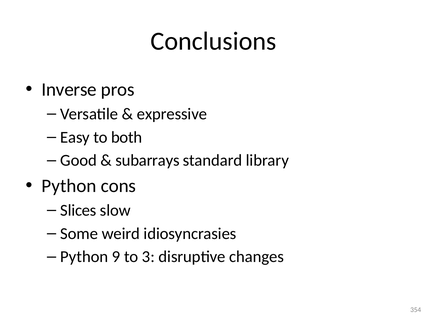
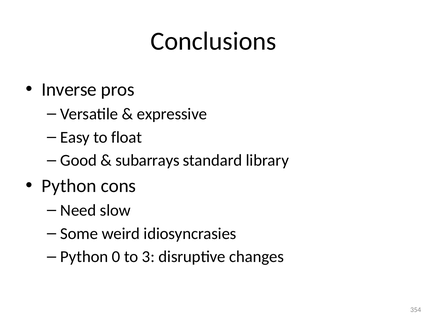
both: both -> float
Slices: Slices -> Need
9: 9 -> 0
